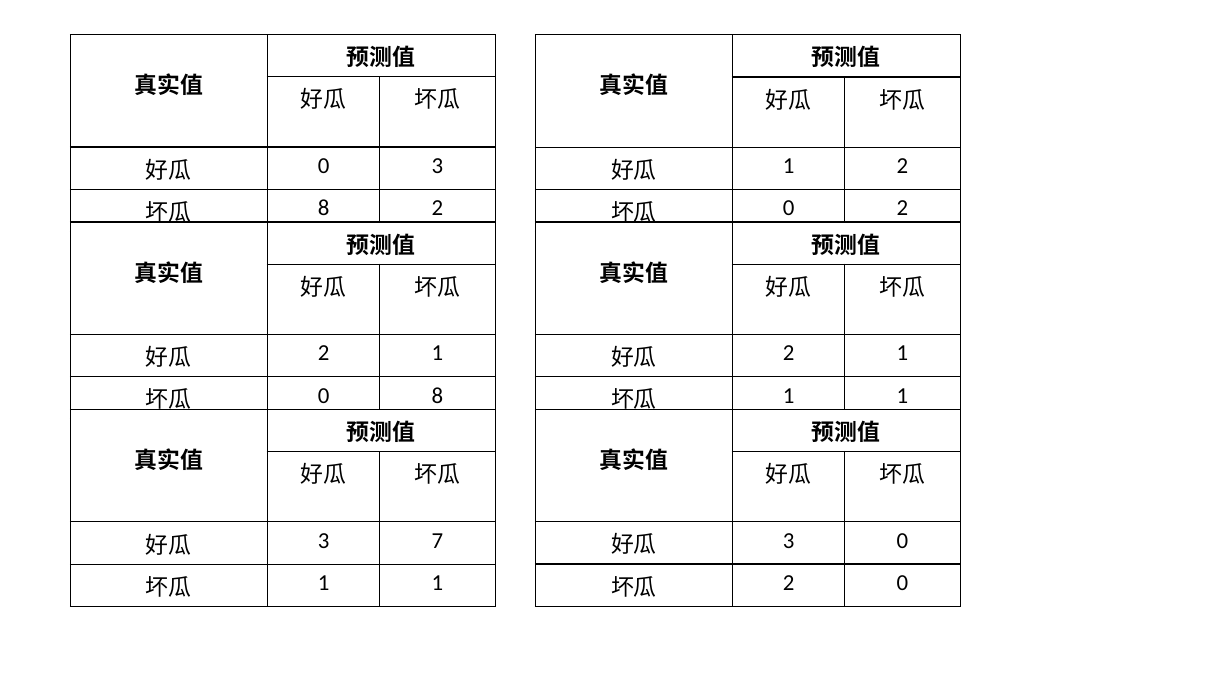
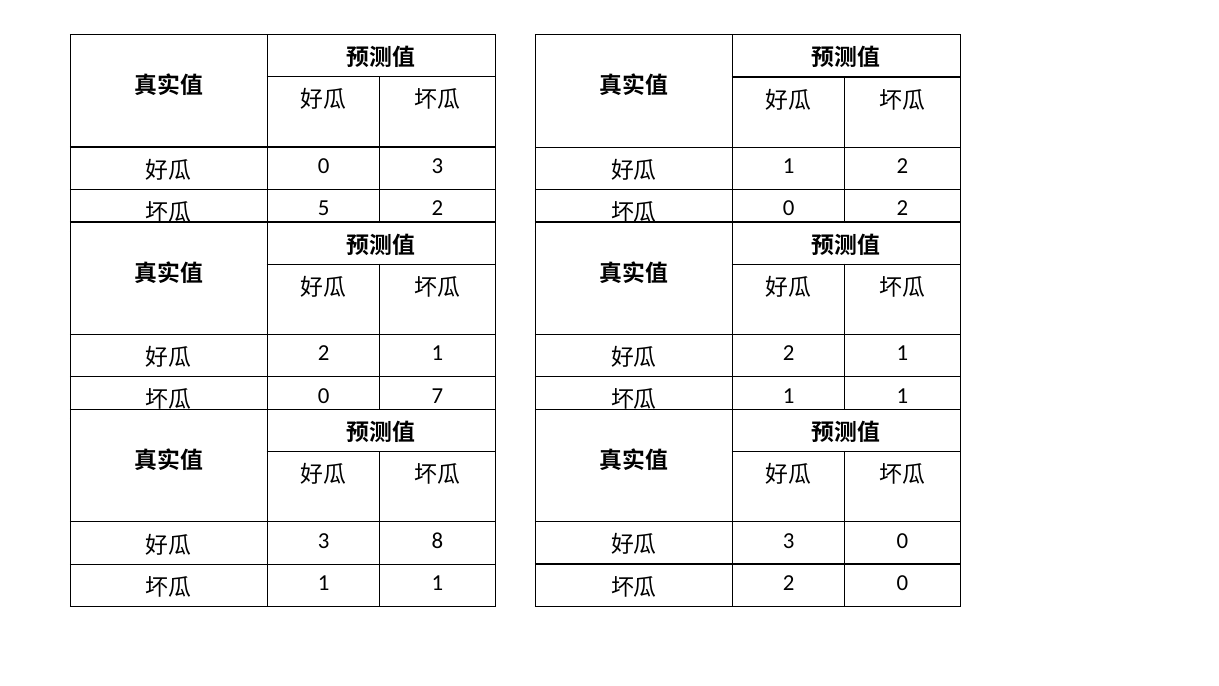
8 at (324, 208): 8 -> 5
0 8: 8 -> 7
7: 7 -> 8
